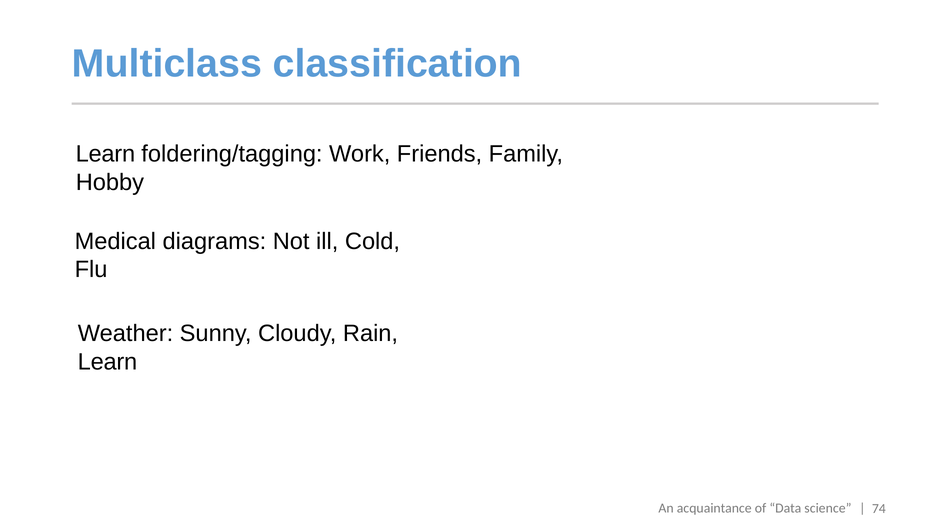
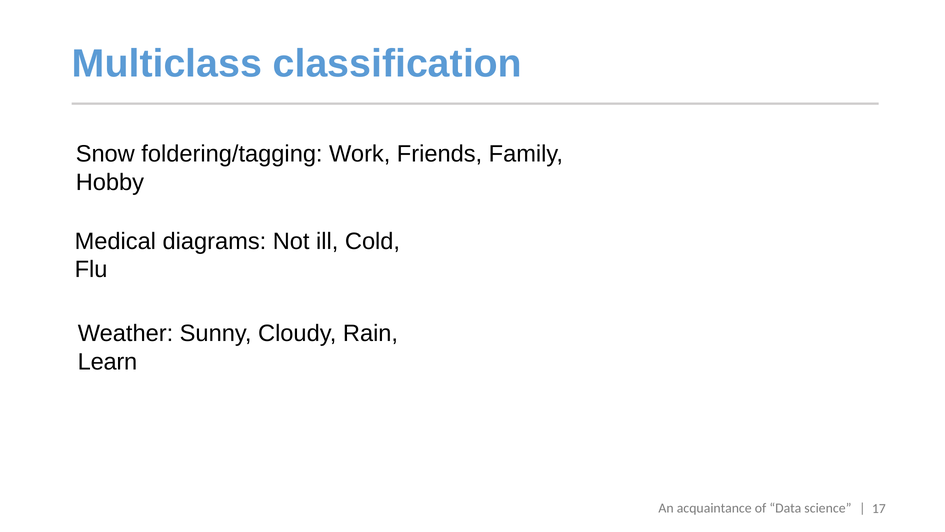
Learn at (105, 154): Learn -> Snow
74: 74 -> 17
